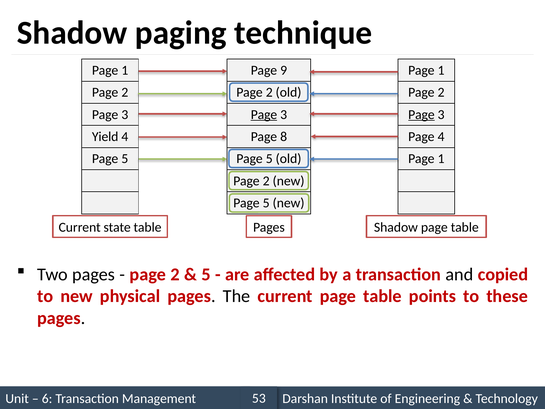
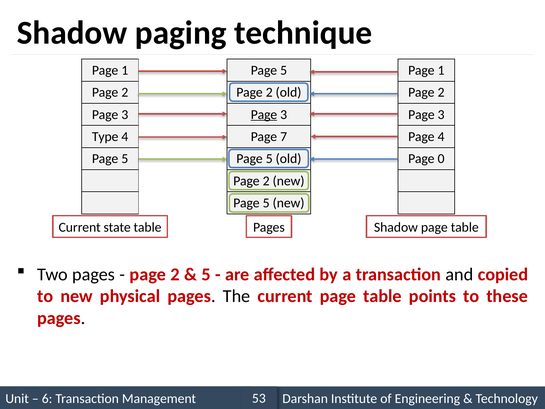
9 at (284, 70): 9 -> 5
Page at (421, 114) underline: present -> none
Yield: Yield -> Type
8: 8 -> 7
1 at (441, 159): 1 -> 0
